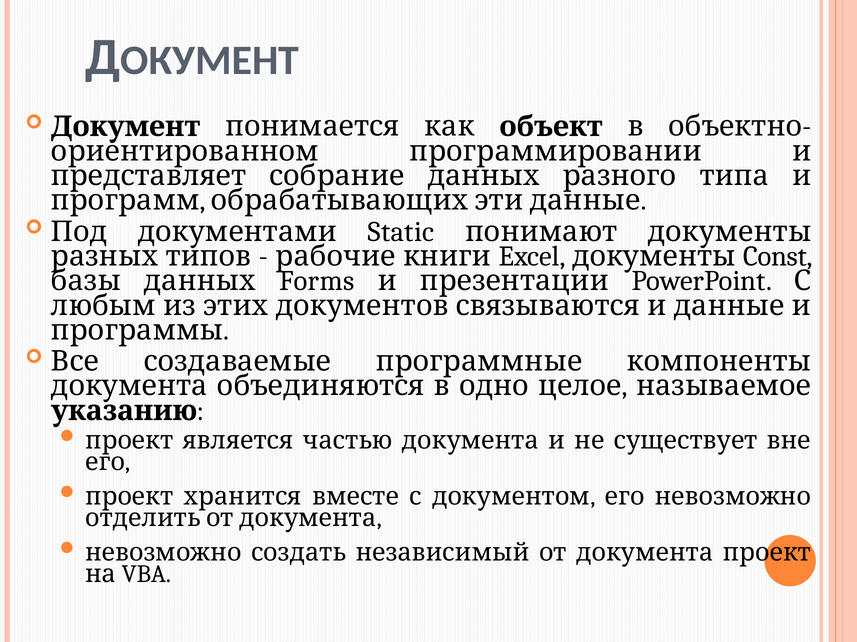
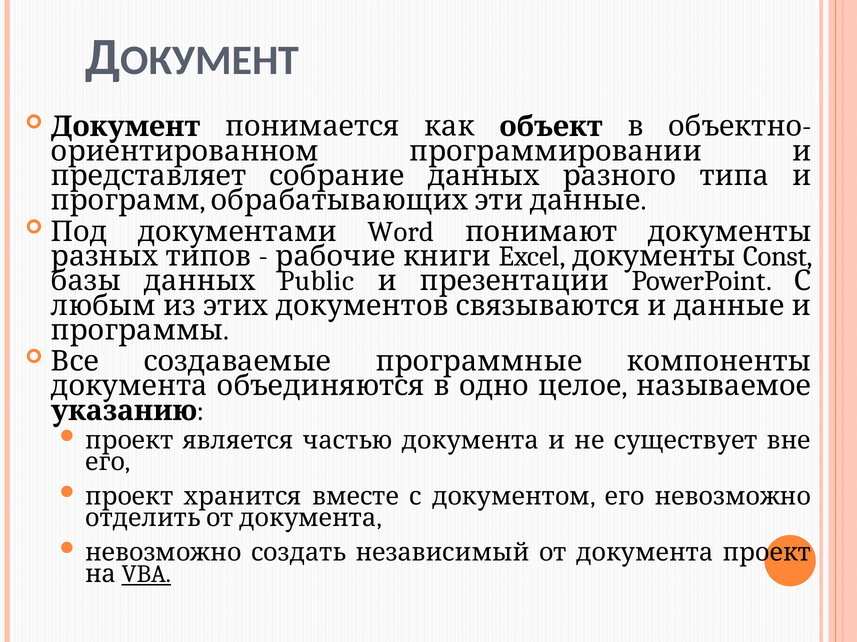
Static: Static -> Word
Forms: Forms -> Public
VBA underline: none -> present
